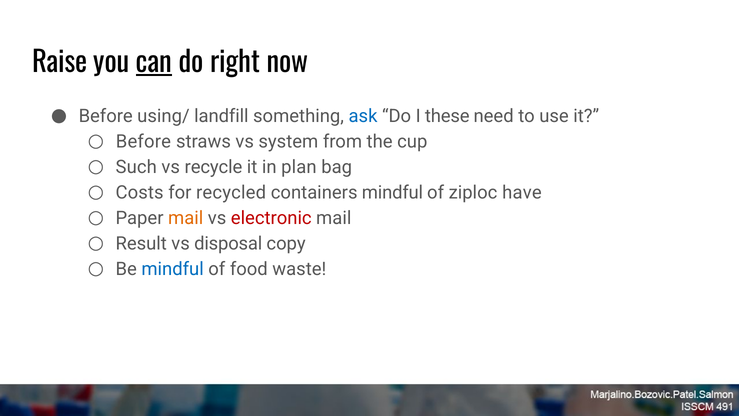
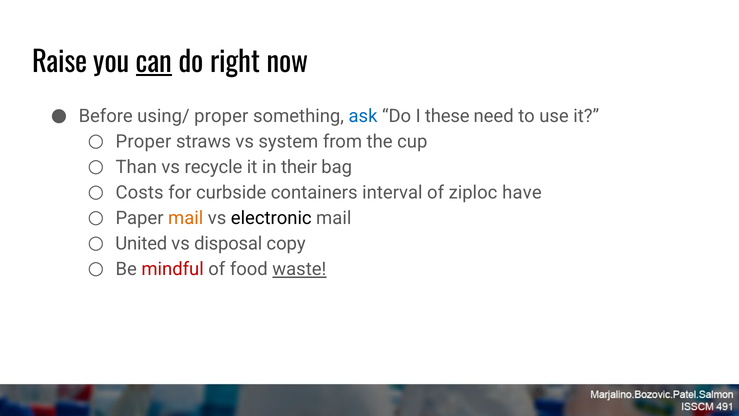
using/ landfill: landfill -> proper
Before at (143, 142): Before -> Proper
Such: Such -> Than
plan: plan -> their
recycled: recycled -> curbside
containers mindful: mindful -> interval
electronic colour: red -> black
Result: Result -> United
mindful at (173, 269) colour: blue -> red
waste underline: none -> present
